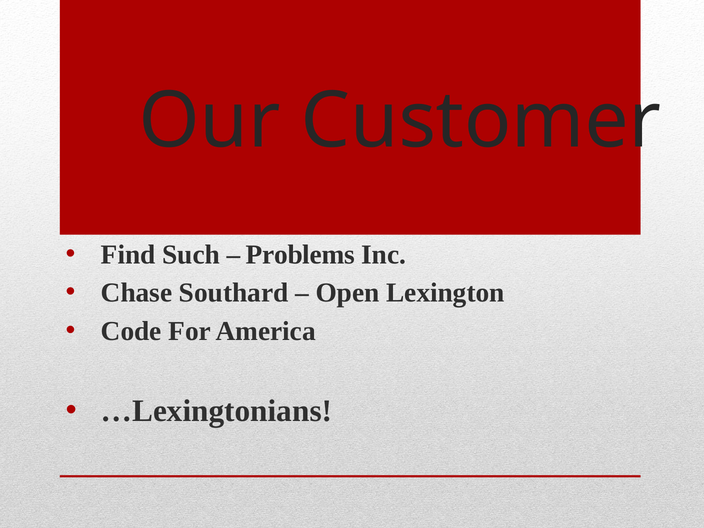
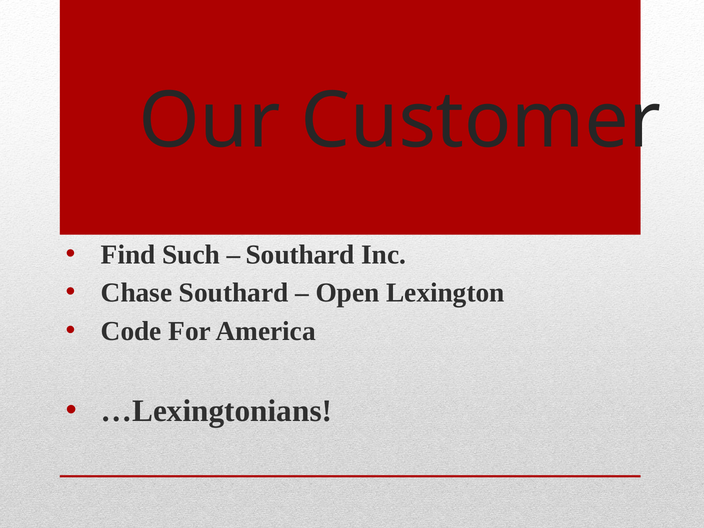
Problems at (300, 255): Problems -> Southard
